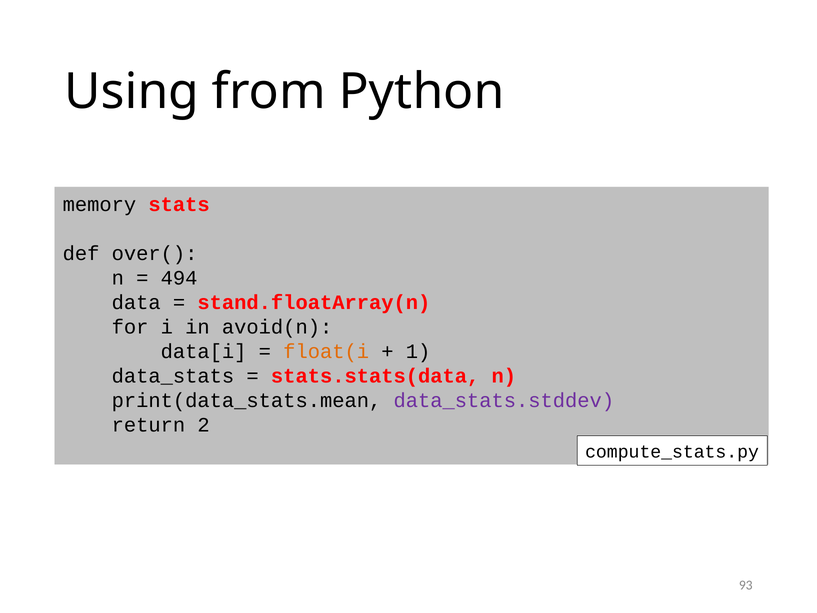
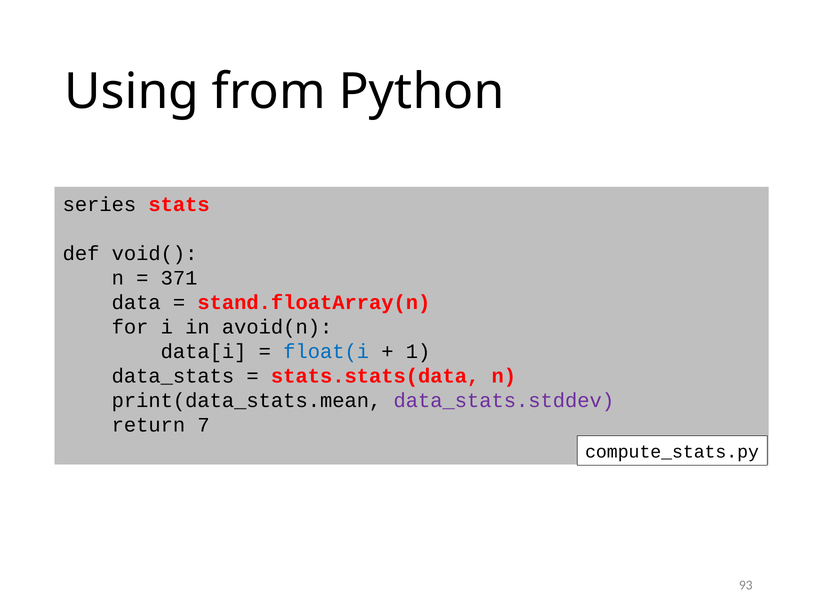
memory: memory -> series
over(: over( -> void(
494: 494 -> 371
float(i colour: orange -> blue
2: 2 -> 7
